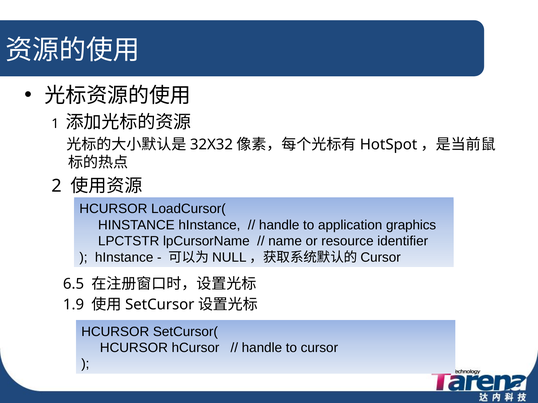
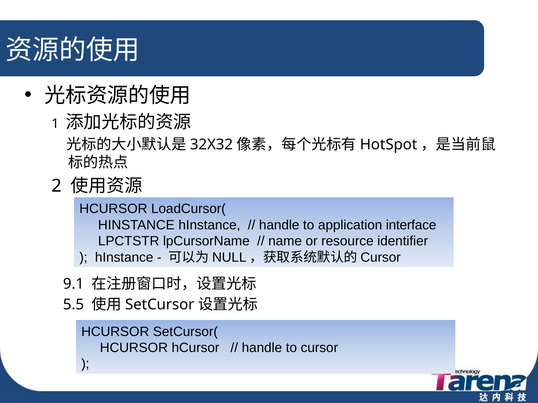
graphics: graphics -> interface
6.5: 6.5 -> 9.1
1.9: 1.9 -> 5.5
